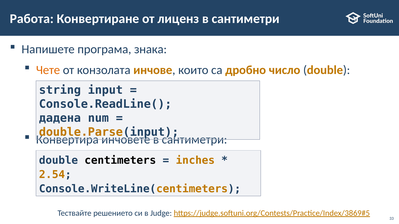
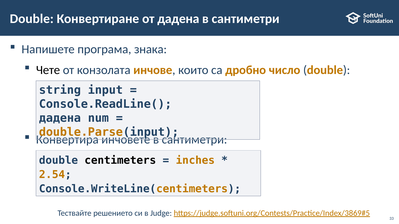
Работа at (32, 19): Работа -> Double
от лиценз: лиценз -> дадена
Чете colour: orange -> black
